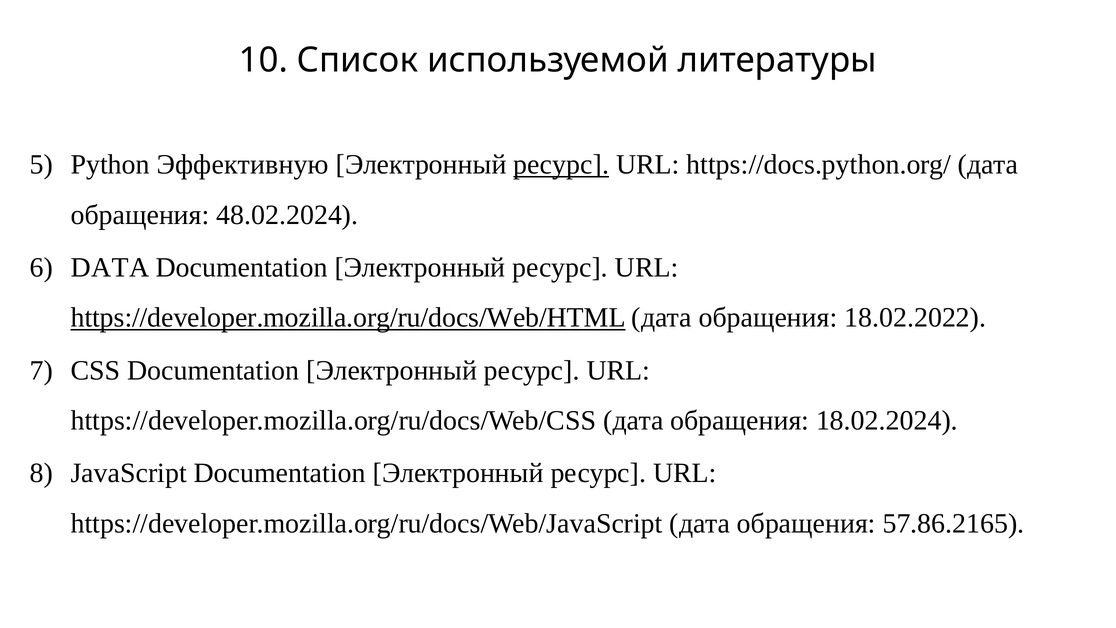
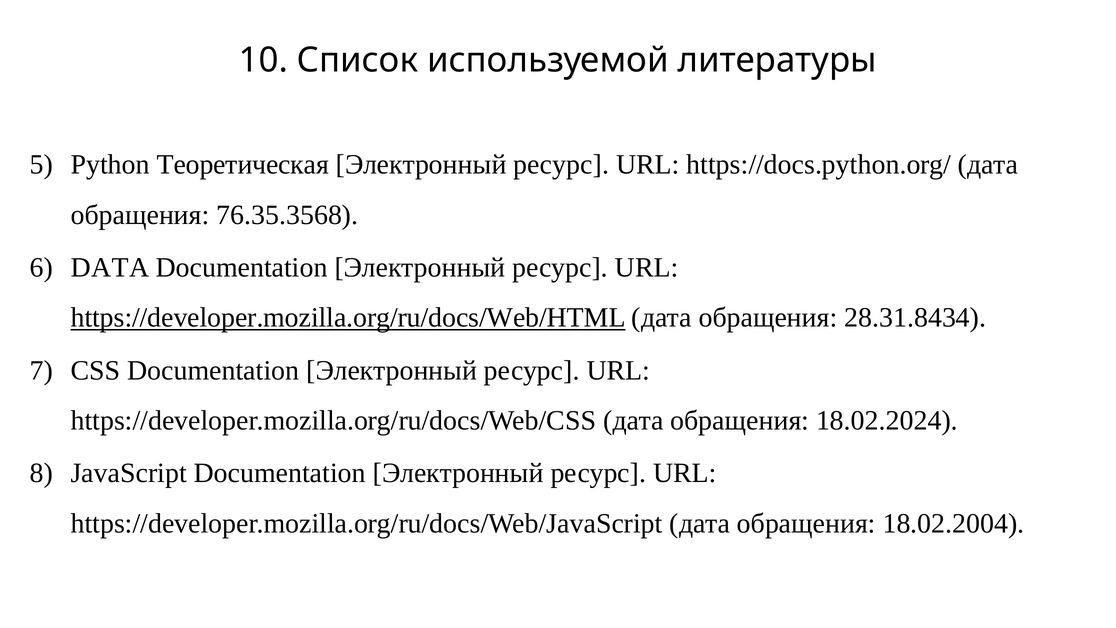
Эффективную: Эффективную -> Теоретическая
ресурс at (561, 165) underline: present -> none
48.02.2024: 48.02.2024 -> 76.35.3568
18.02.2022: 18.02.2022 -> 28.31.8434
57.86.2165: 57.86.2165 -> 18.02.2004
